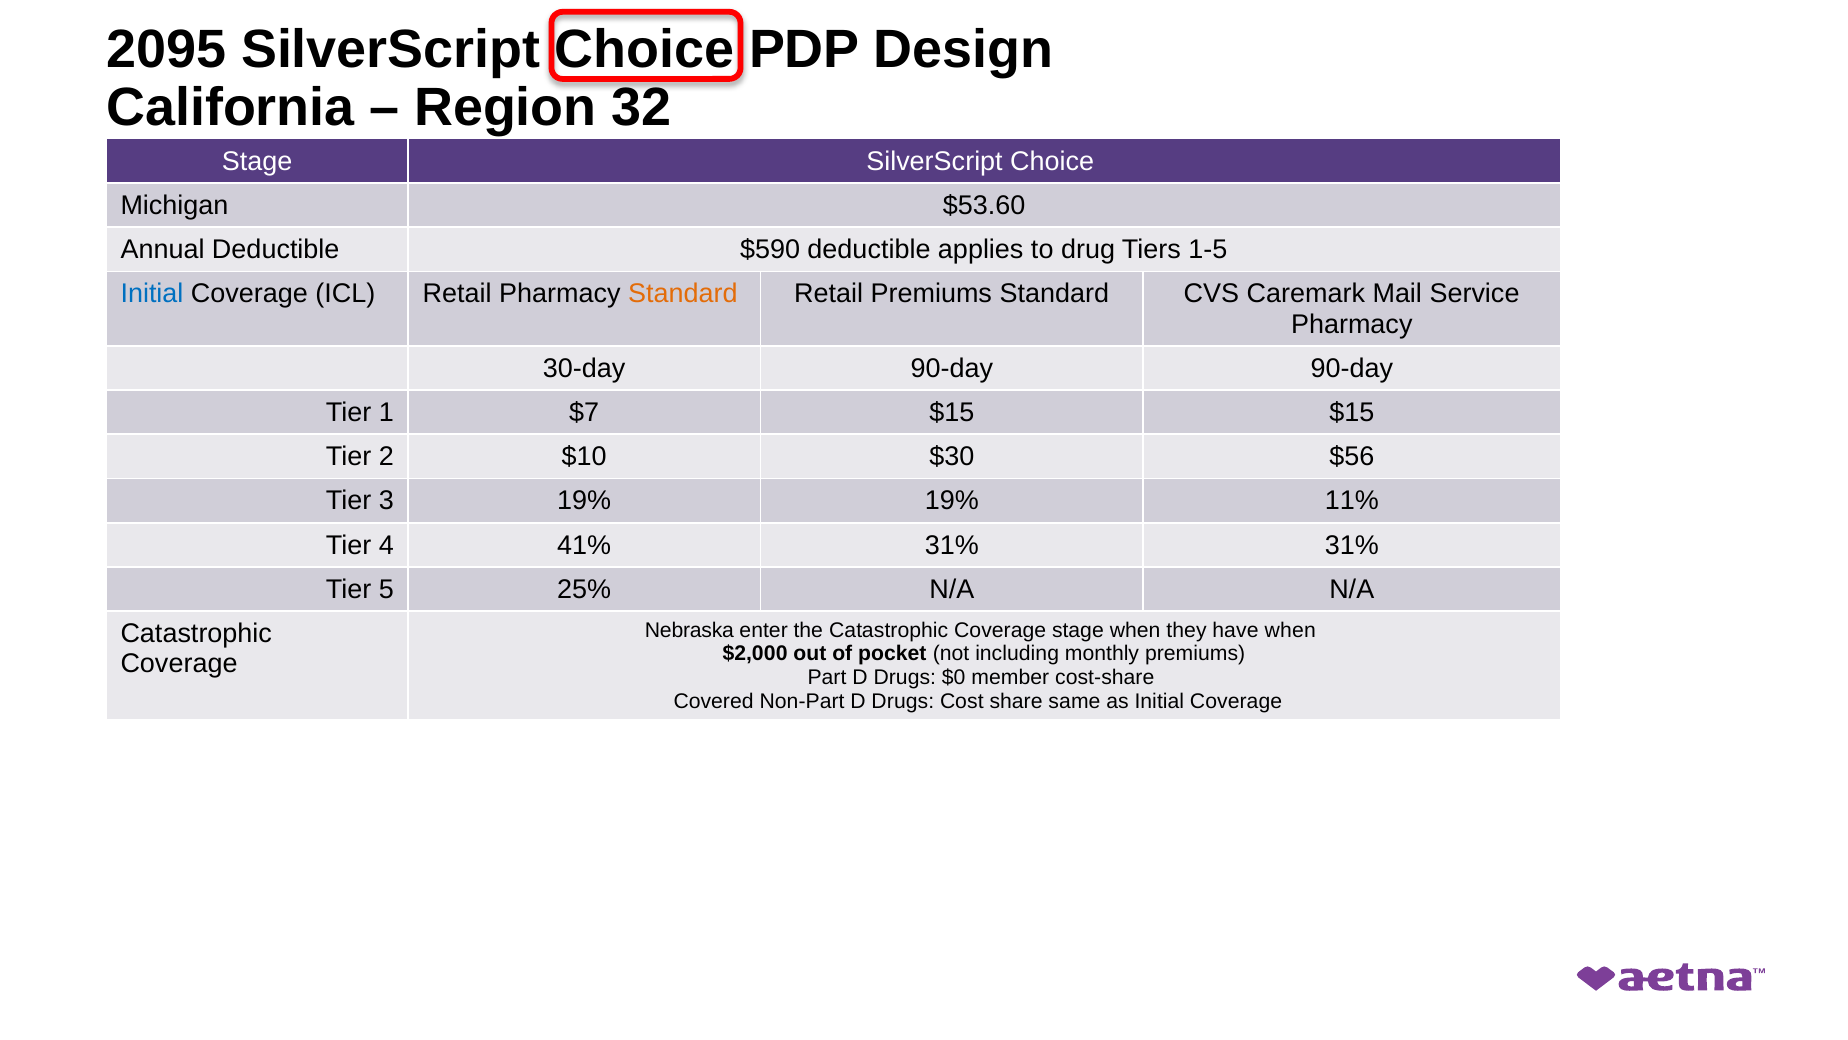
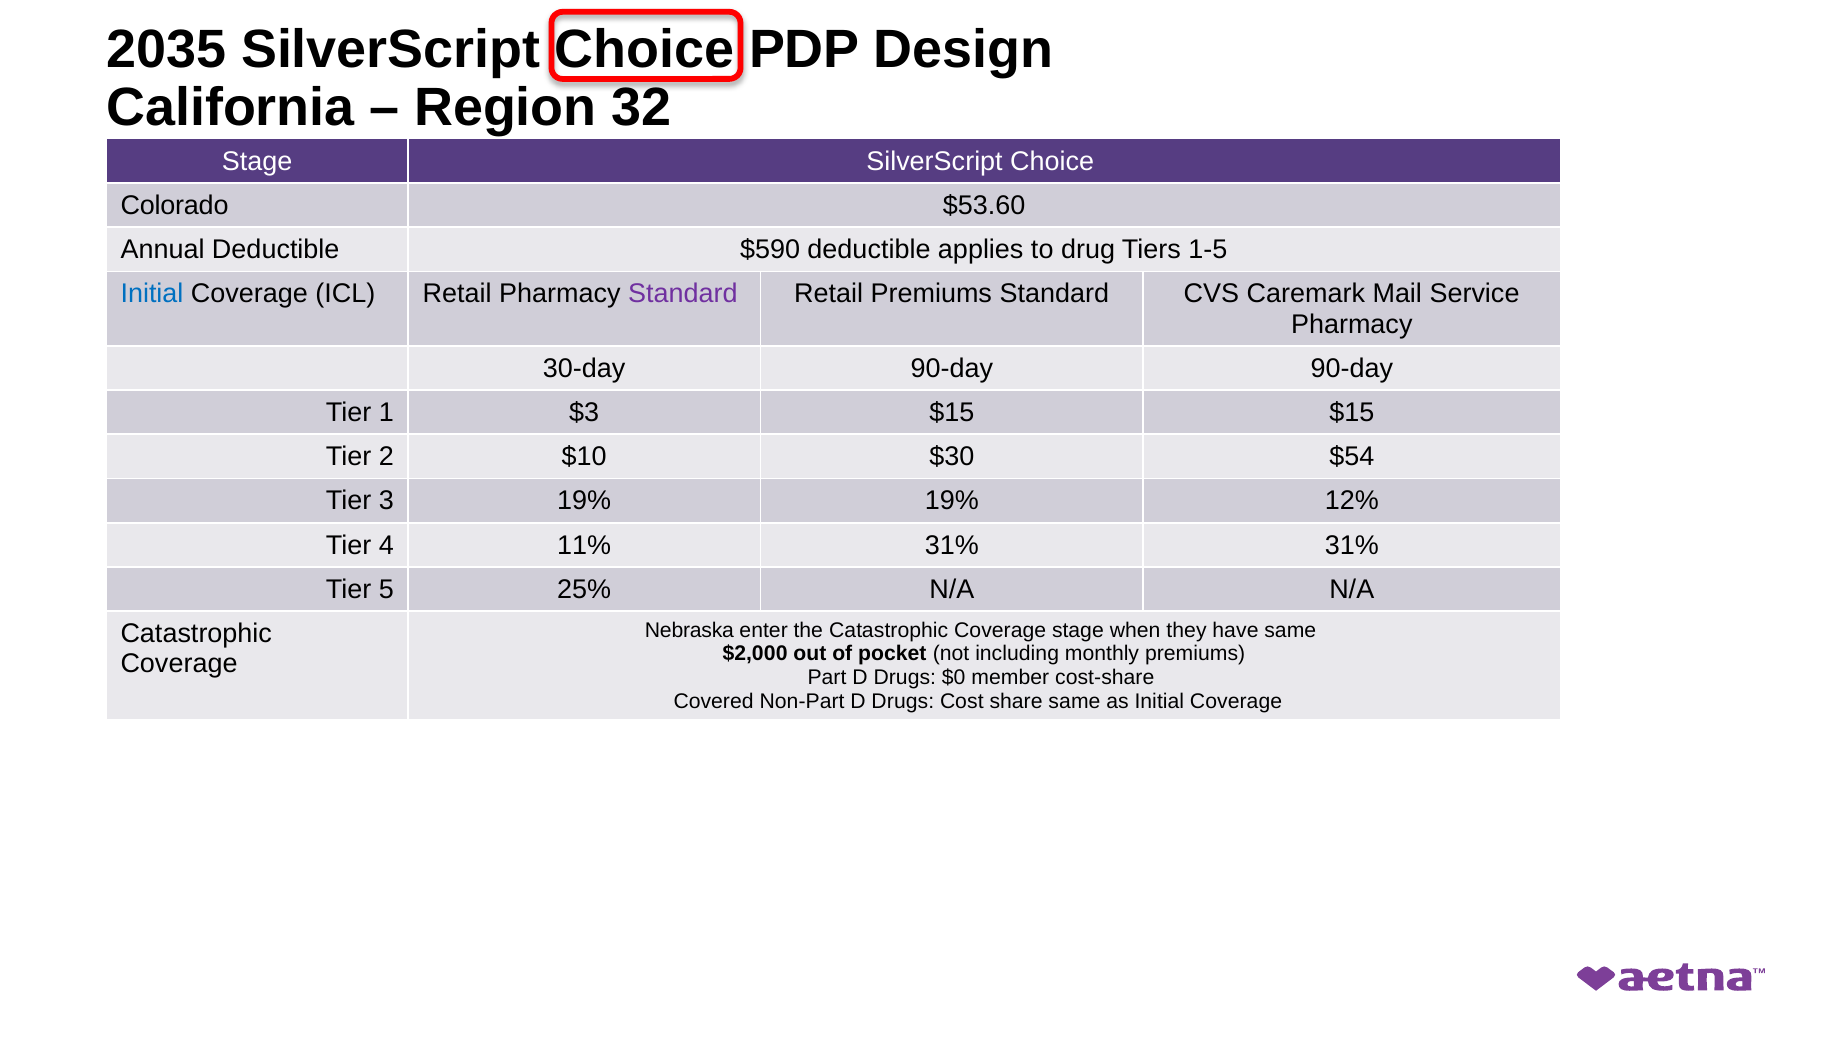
2095: 2095 -> 2035
Michigan: Michigan -> Colorado
Standard at (683, 294) colour: orange -> purple
$7: $7 -> $3
$56: $56 -> $54
11%: 11% -> 12%
41%: 41% -> 11%
have when: when -> same
